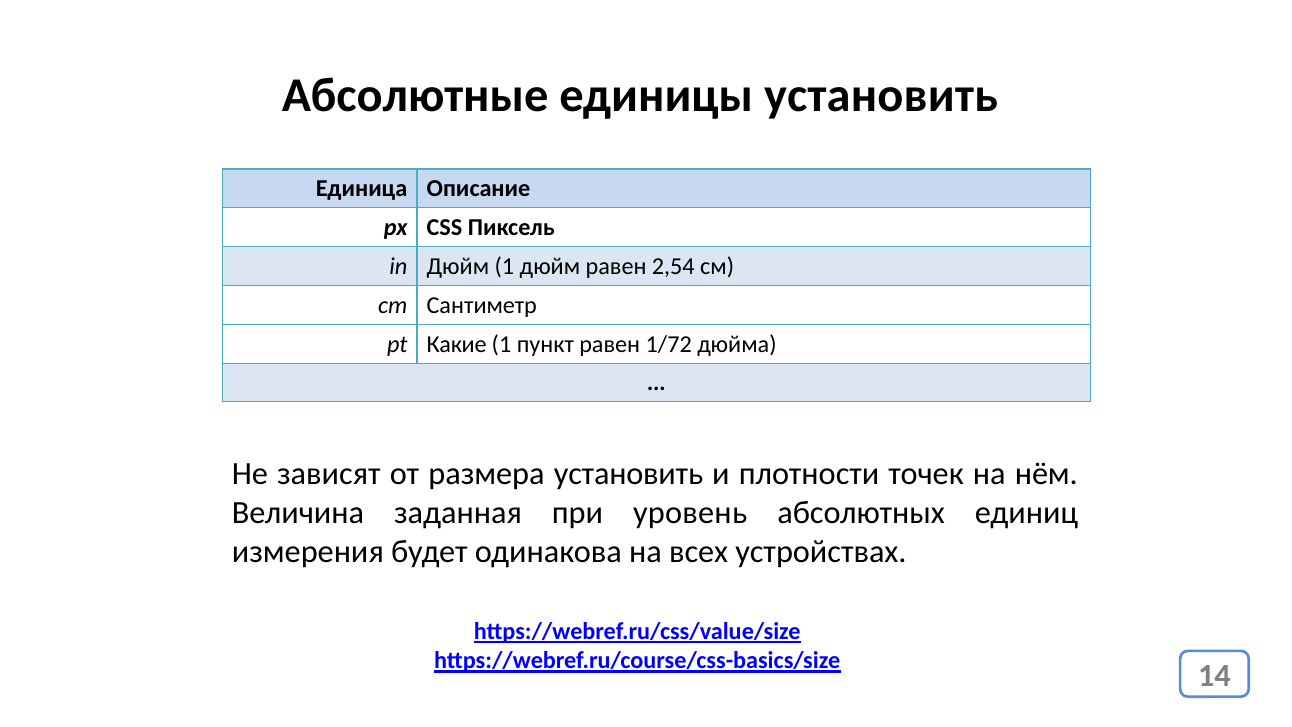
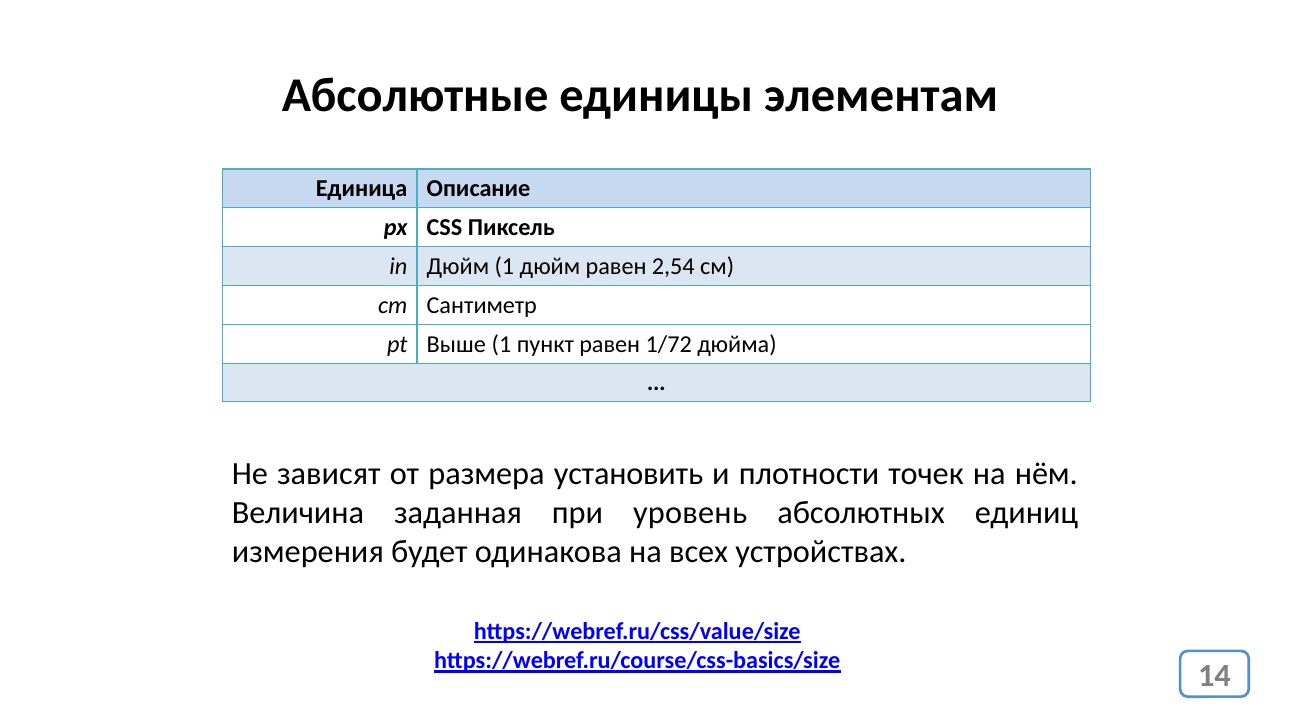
единицы установить: установить -> элементам
Какие: Какие -> Выше
